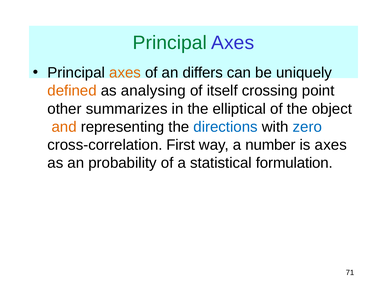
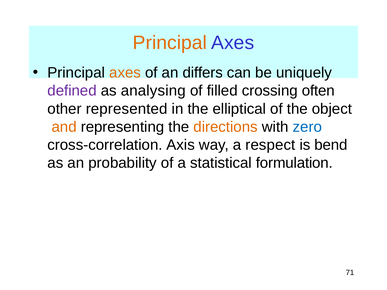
Principal at (170, 43) colour: green -> orange
defined colour: orange -> purple
itself: itself -> filled
point: point -> often
summarizes: summarizes -> represented
directions colour: blue -> orange
First: First -> Axis
number: number -> respect
is axes: axes -> bend
